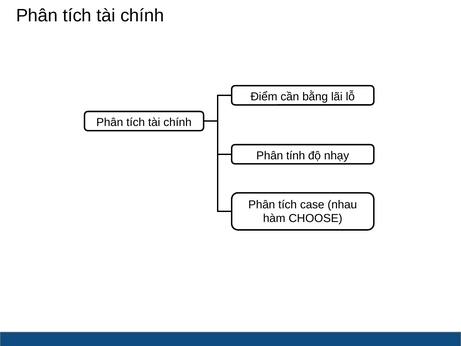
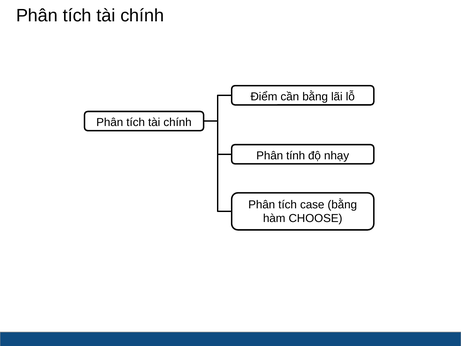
case nhau: nhau -> bằng
